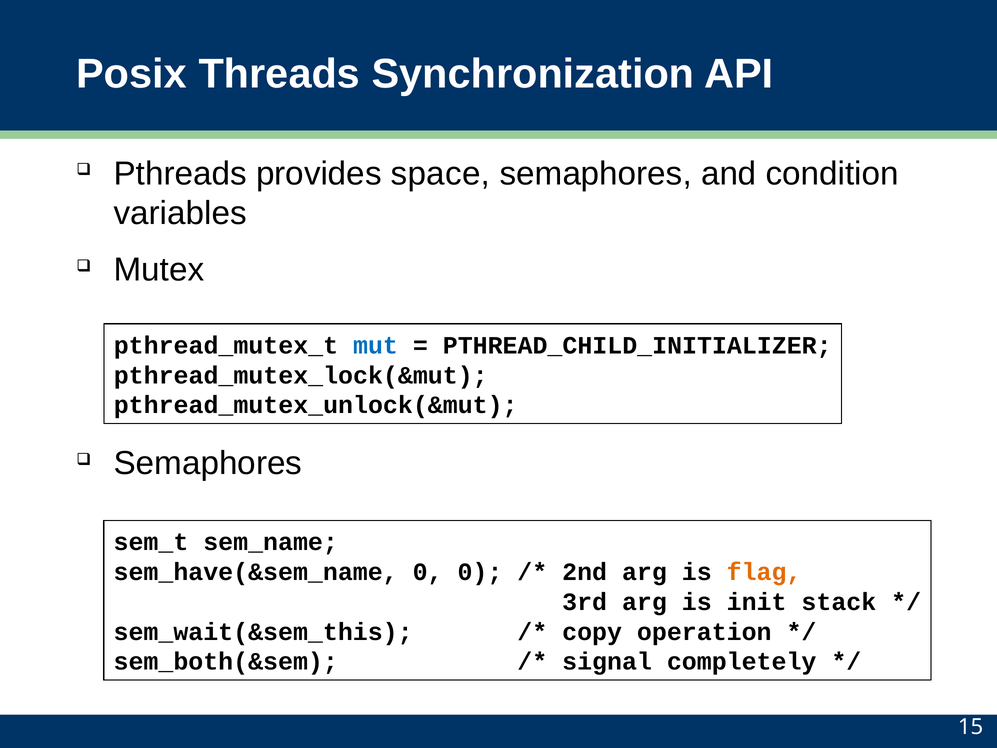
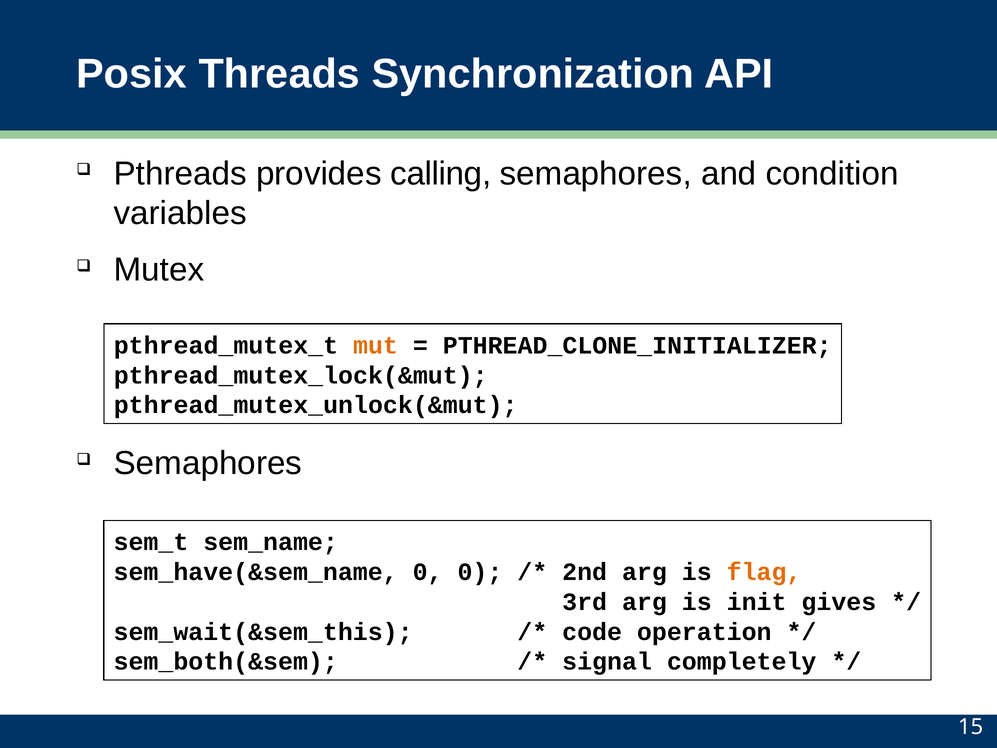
space: space -> calling
mut colour: blue -> orange
PTHREAD_CHILD_INITIALIZER: PTHREAD_CHILD_INITIALIZER -> PTHREAD_CLONE_INITIALIZER
stack: stack -> gives
copy: copy -> code
